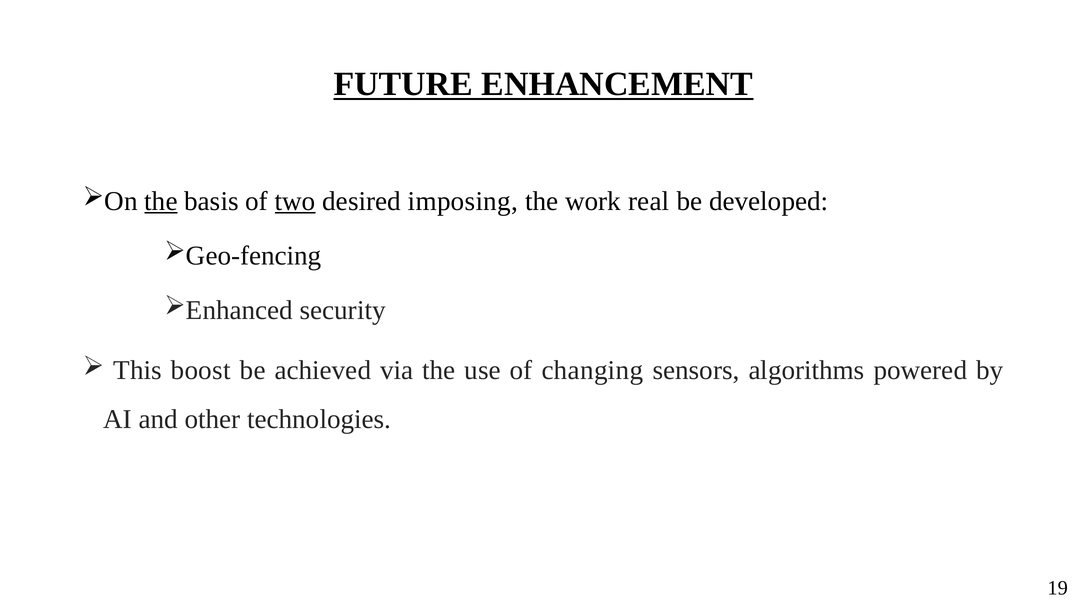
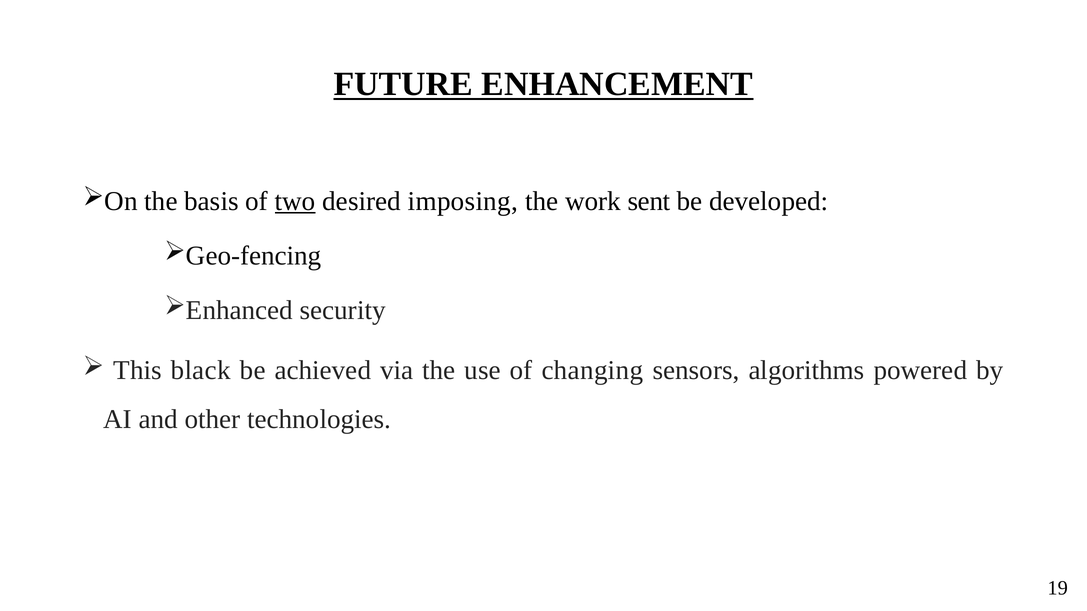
the at (161, 201) underline: present -> none
real: real -> sent
boost: boost -> black
